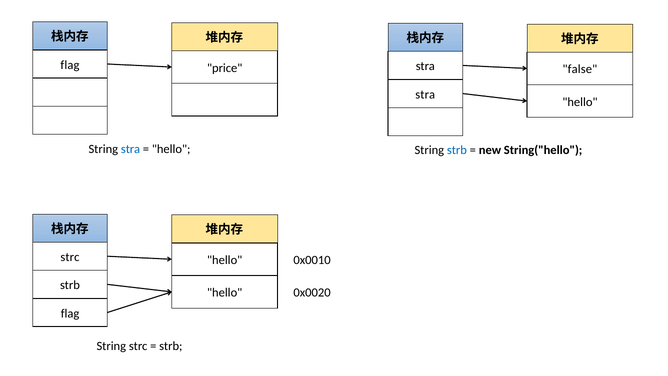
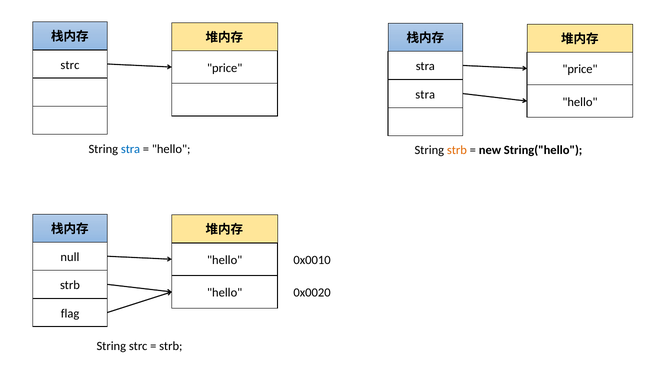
flag at (70, 65): flag -> strc
false at (580, 69): false -> price
strb at (457, 150) colour: blue -> orange
strc at (70, 257): strc -> null
